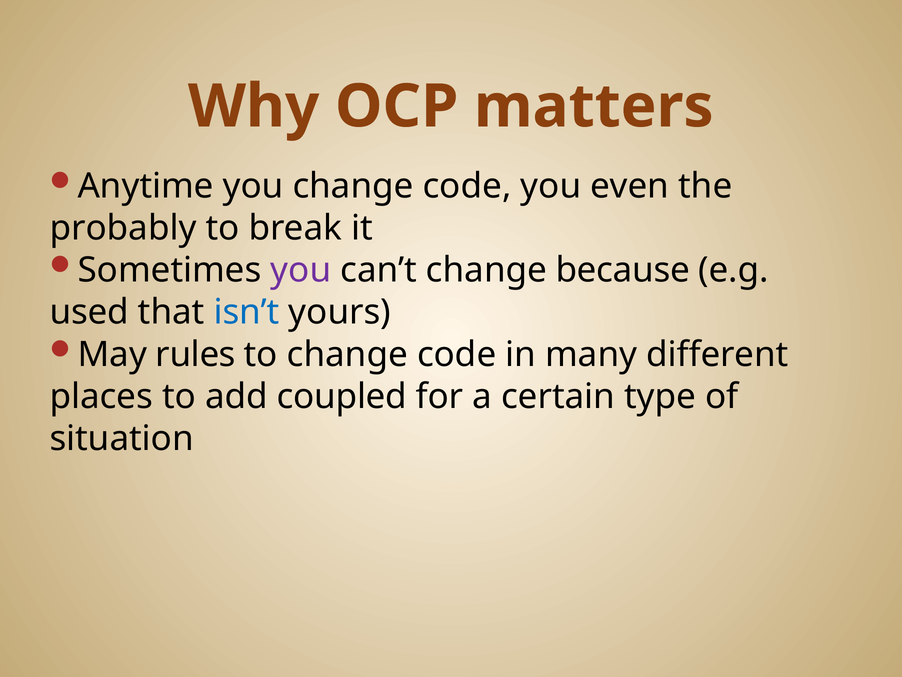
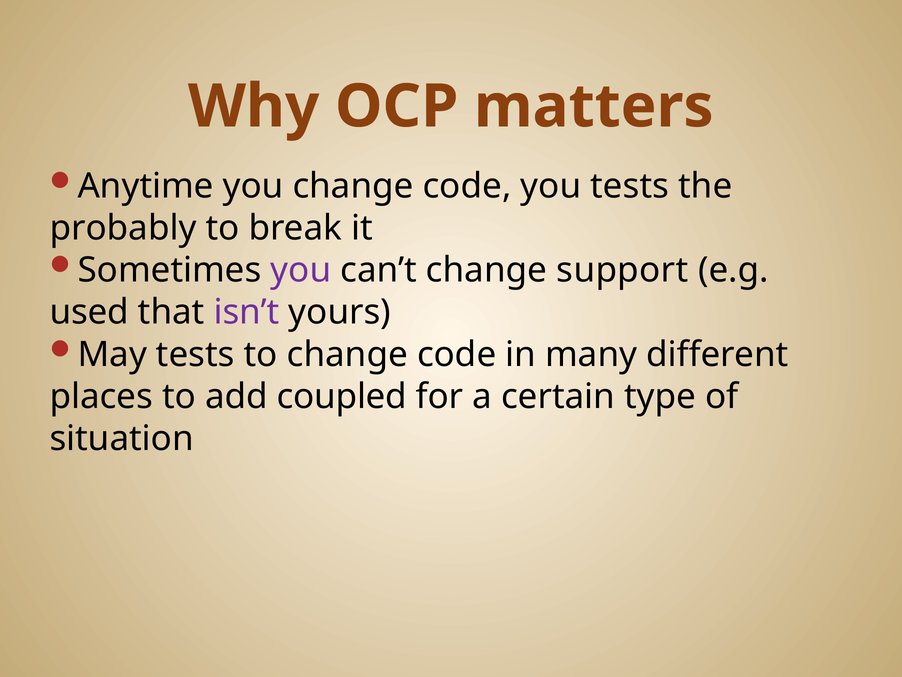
you even: even -> tests
because: because -> support
isn’t colour: blue -> purple
May rules: rules -> tests
